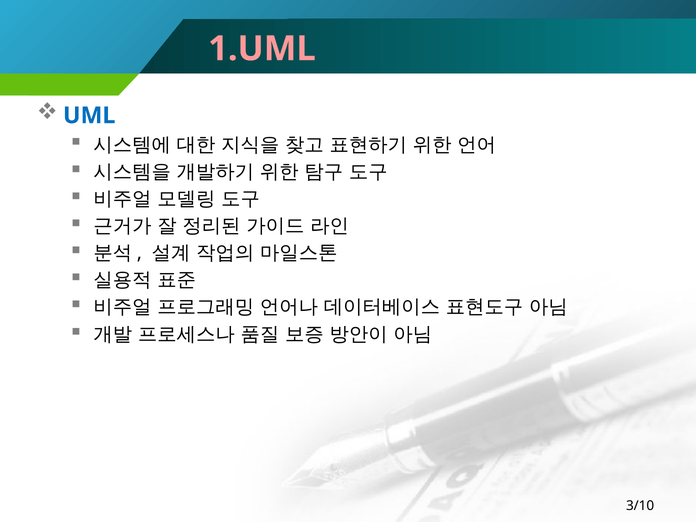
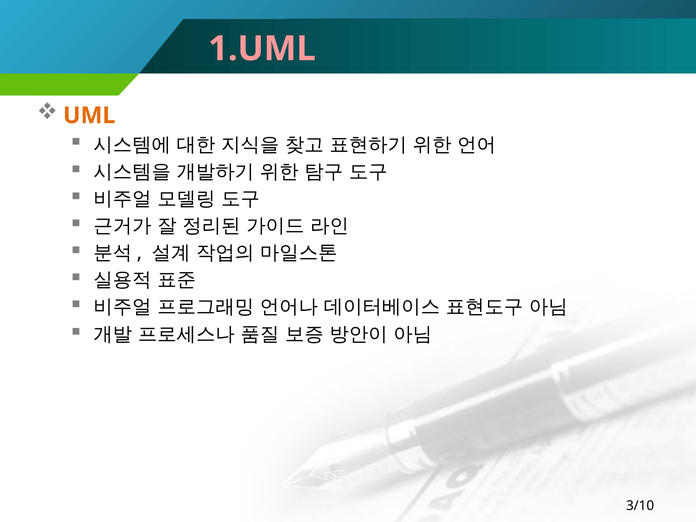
UML colour: blue -> orange
